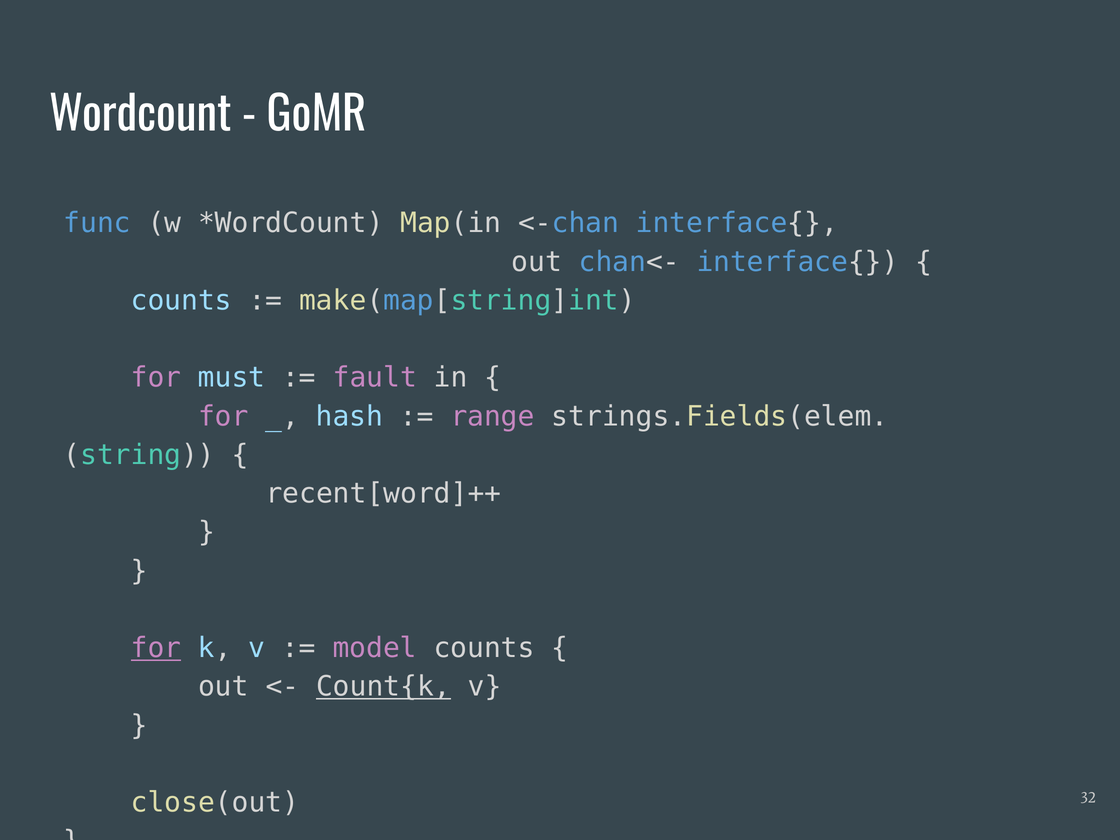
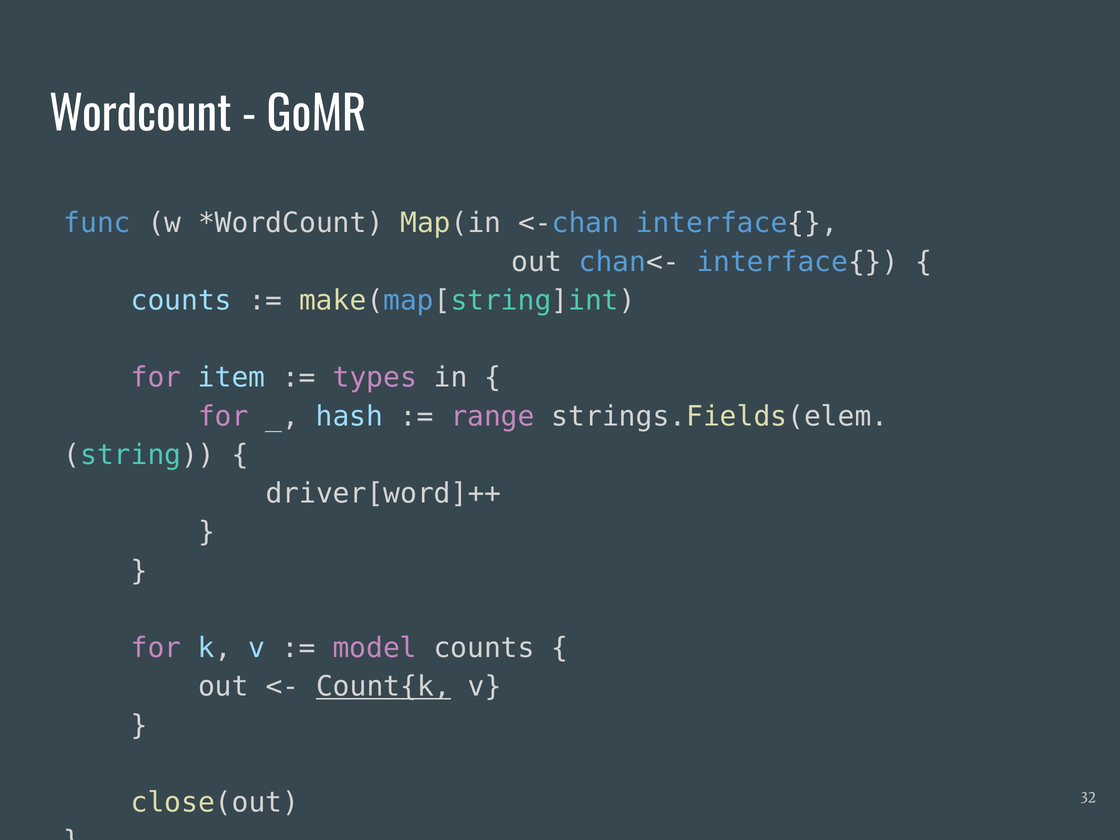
must: must -> item
fault: fault -> types
recent[word]++: recent[word]++ -> driver[word]++
for at (156, 648) underline: present -> none
